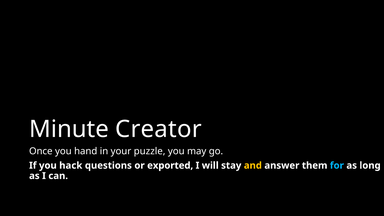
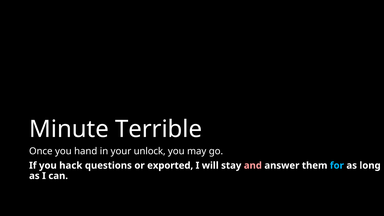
Creator: Creator -> Terrible
puzzle: puzzle -> unlock
and colour: yellow -> pink
